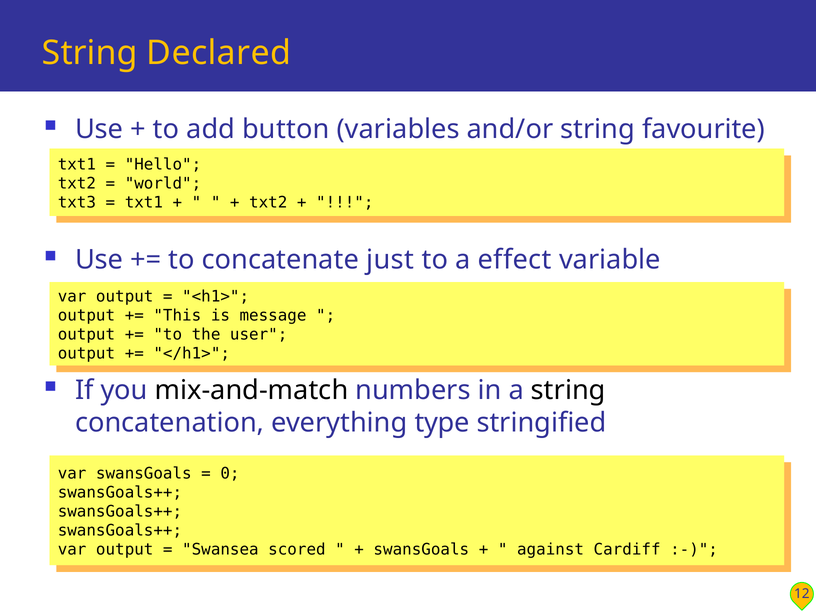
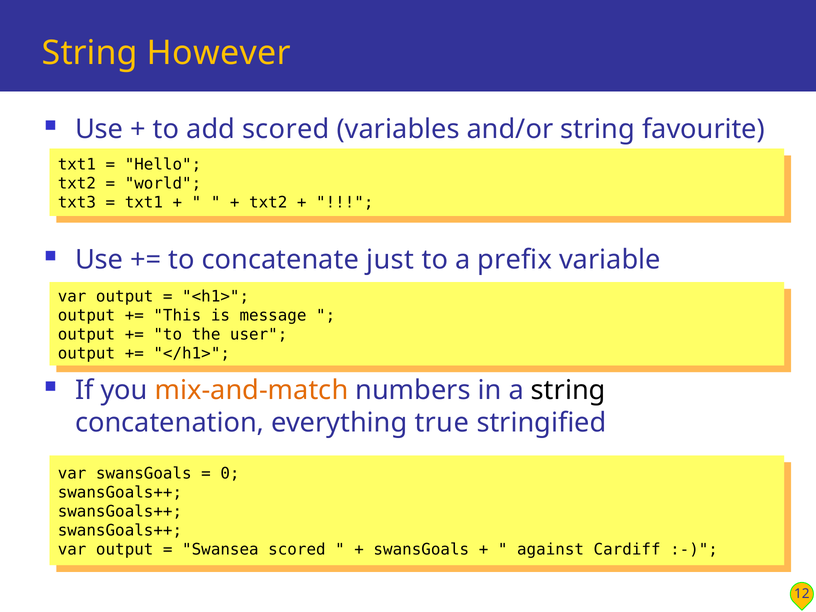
Declared: Declared -> However
add button: button -> scored
effect: effect -> prefix
mix-and-match colour: black -> orange
type: type -> true
